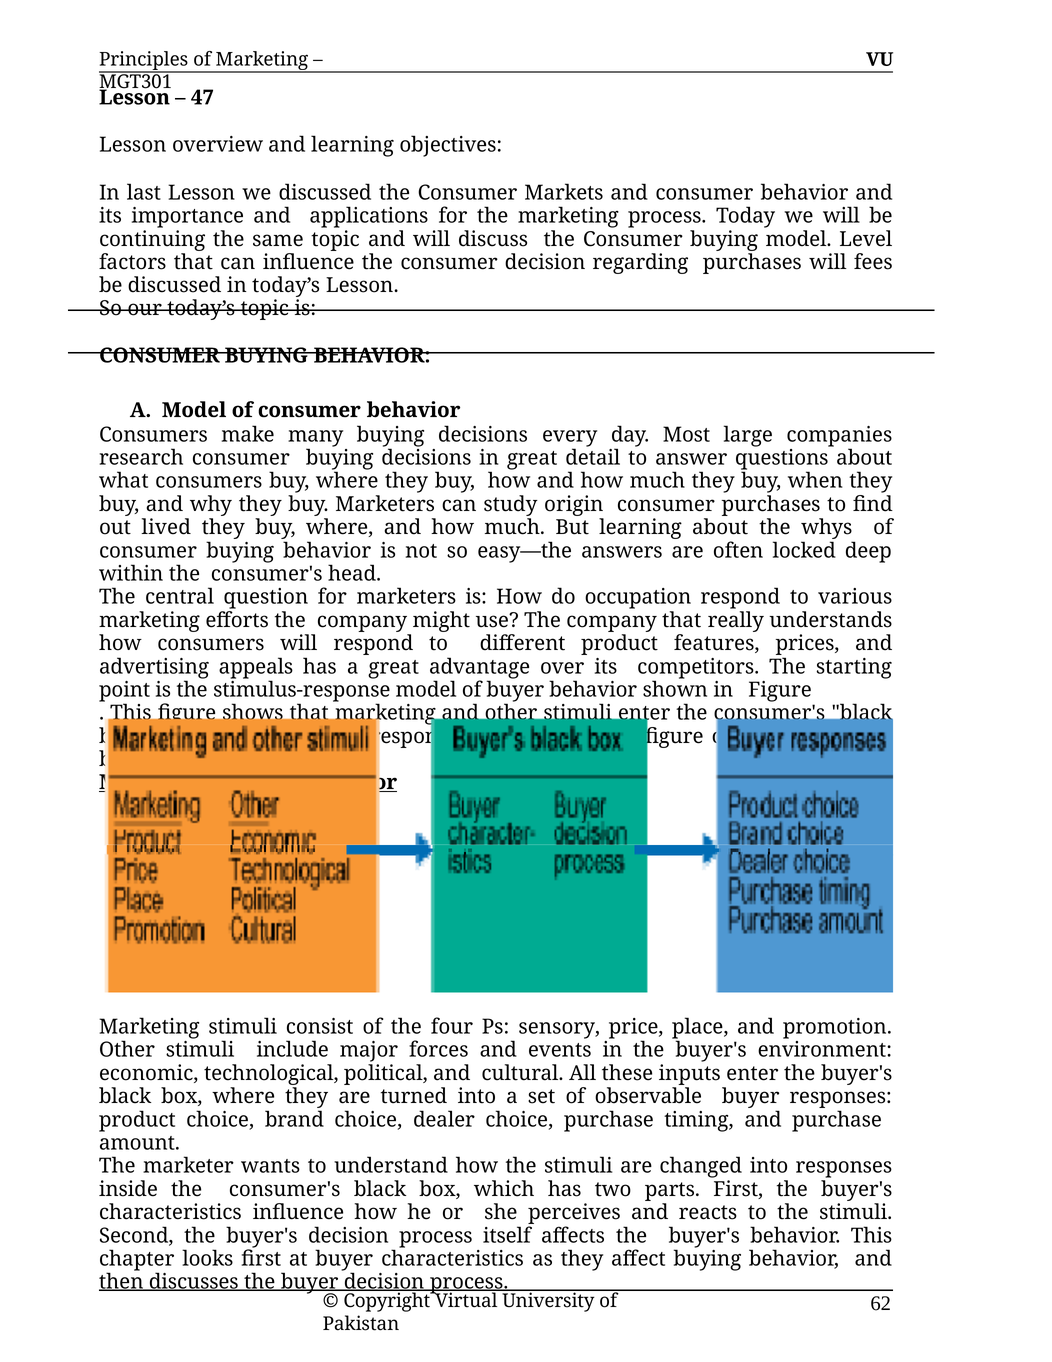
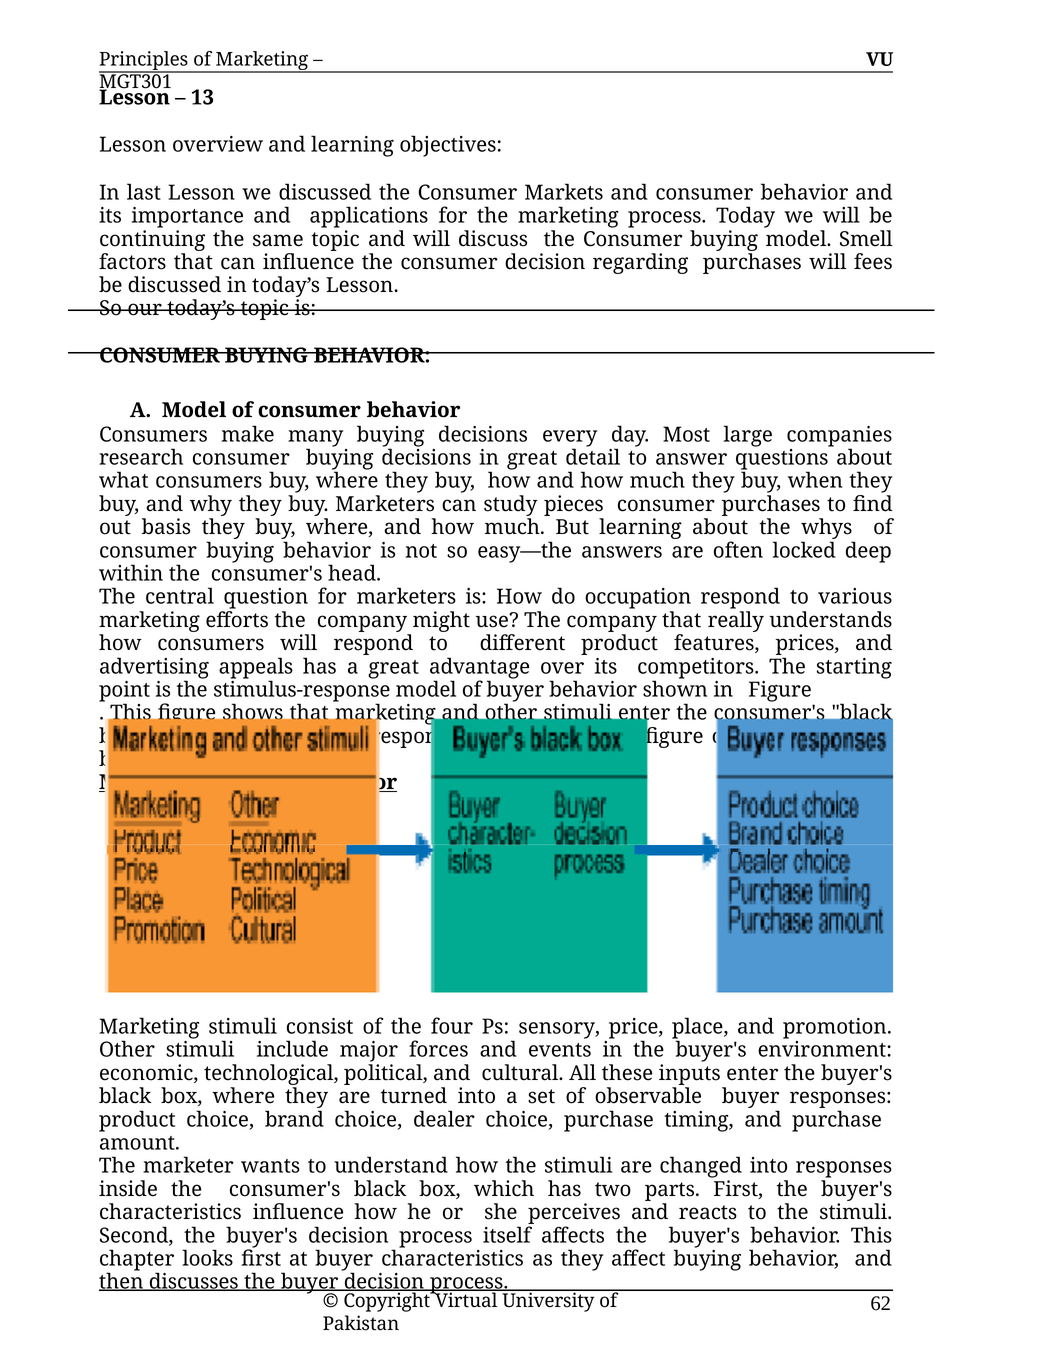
47: 47 -> 13
Level: Level -> Smell
origin: origin -> pieces
lived: lived -> basis
